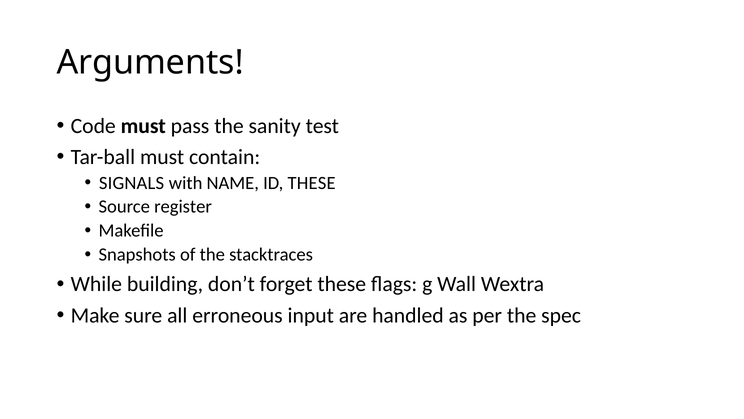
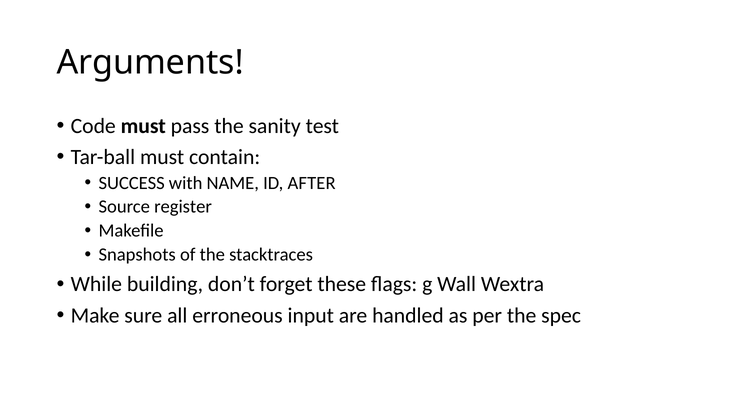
SIGNALS: SIGNALS -> SUCCESS
ID THESE: THESE -> AFTER
